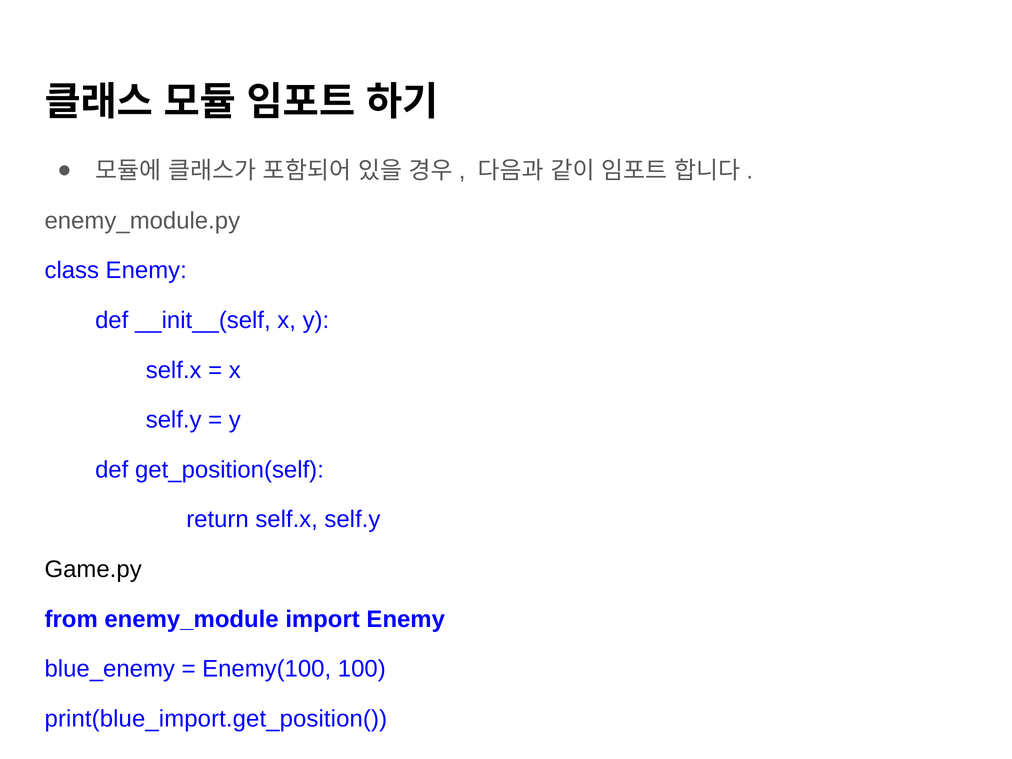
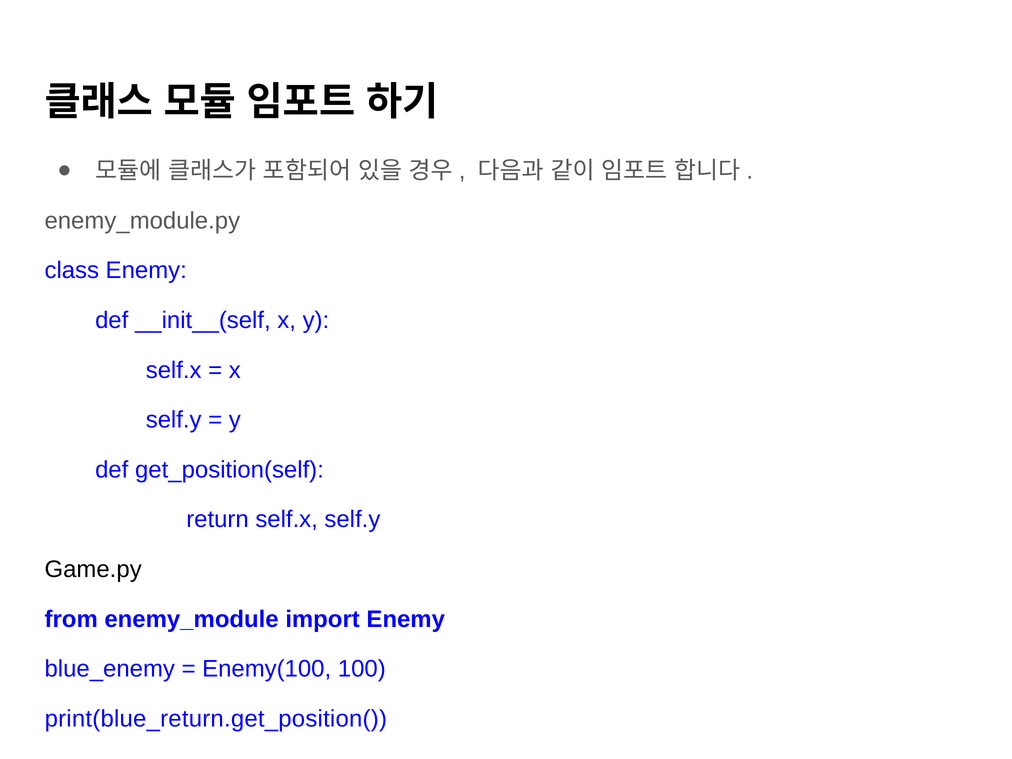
print(blue_import.get_position(: print(blue_import.get_position( -> print(blue_return.get_position(
